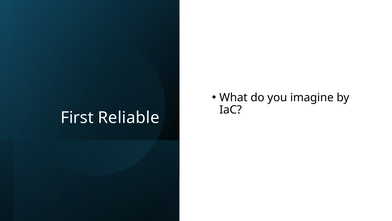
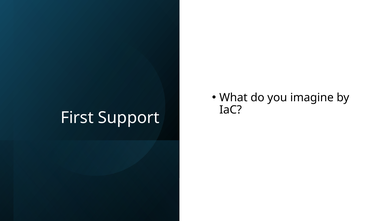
Reliable: Reliable -> Support
